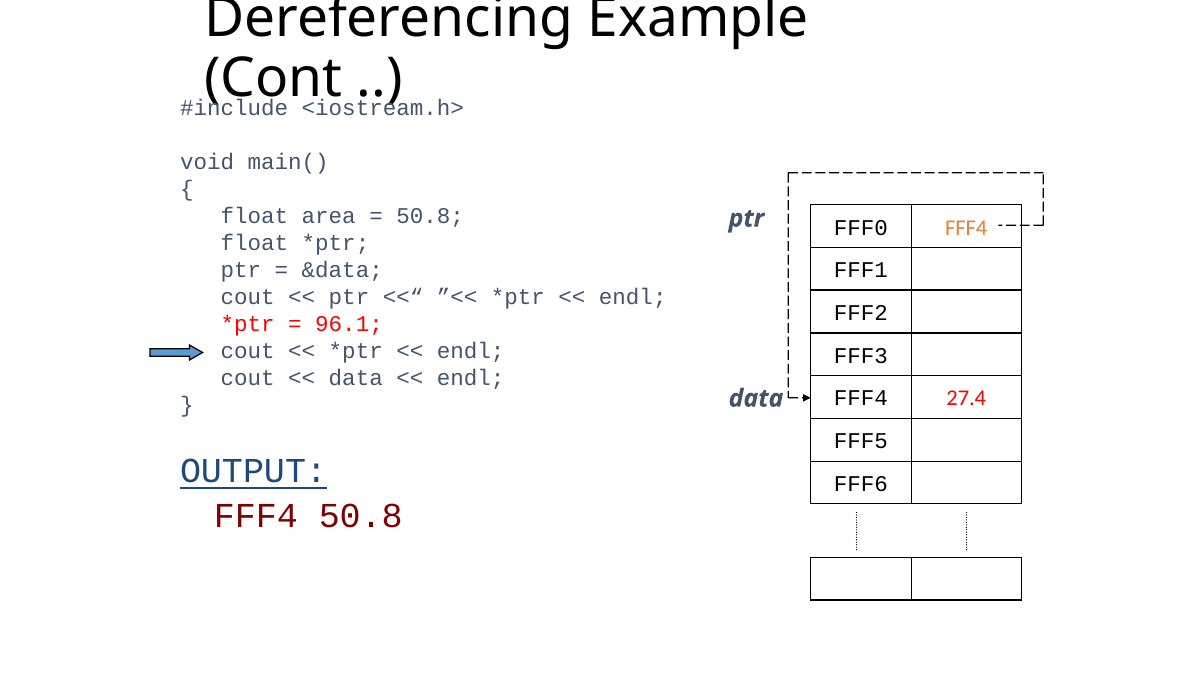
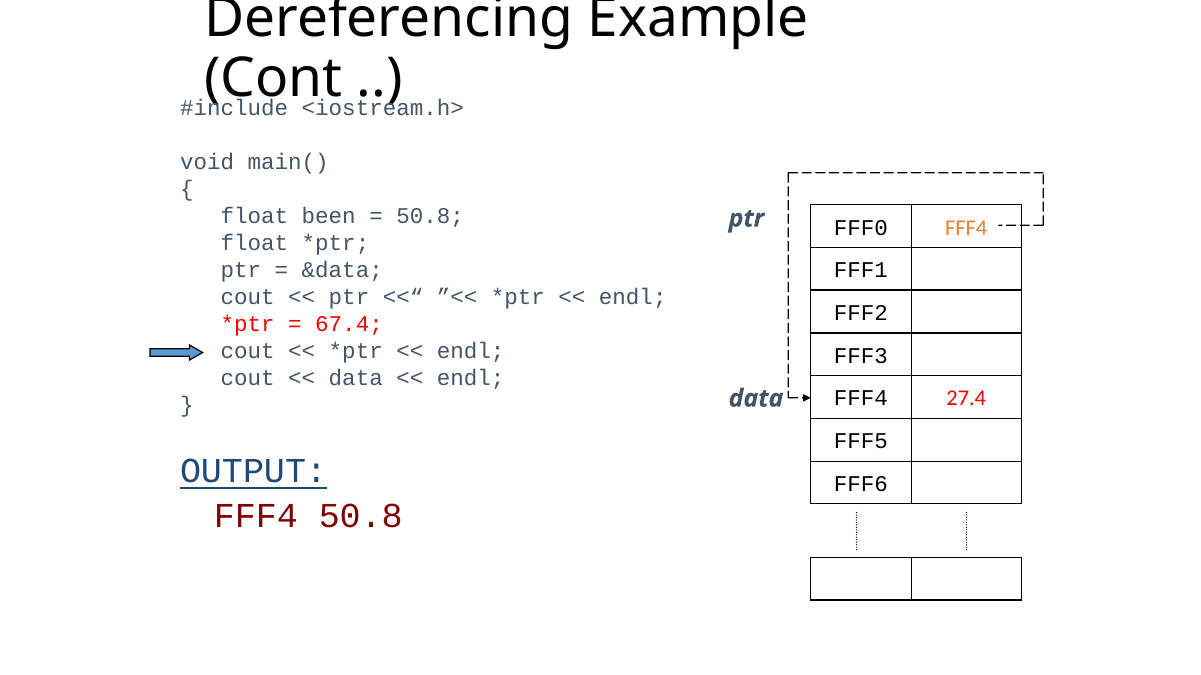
area: area -> been
96.1: 96.1 -> 67.4
